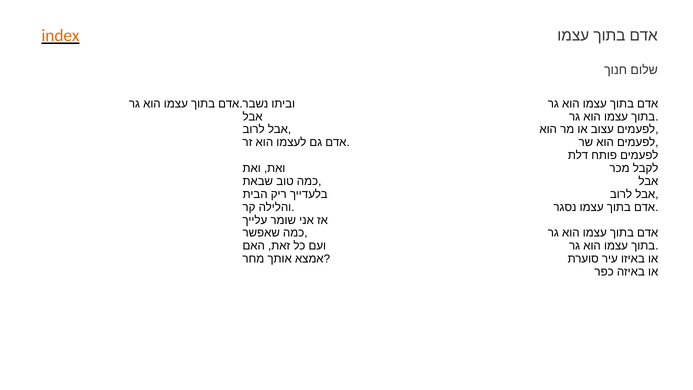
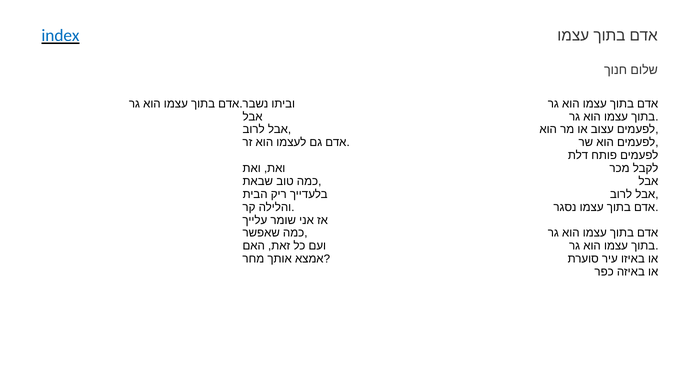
index colour: orange -> blue
